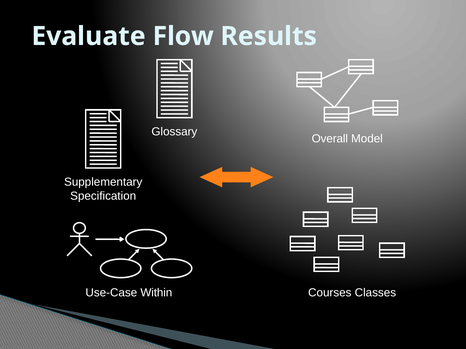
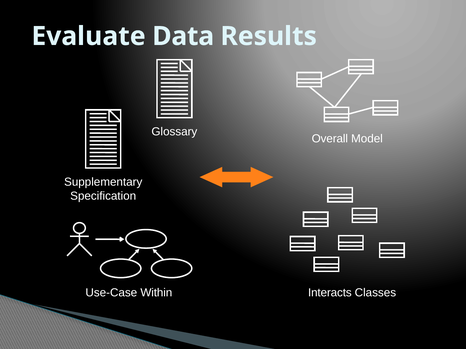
Flow: Flow -> Data
Courses: Courses -> Interacts
